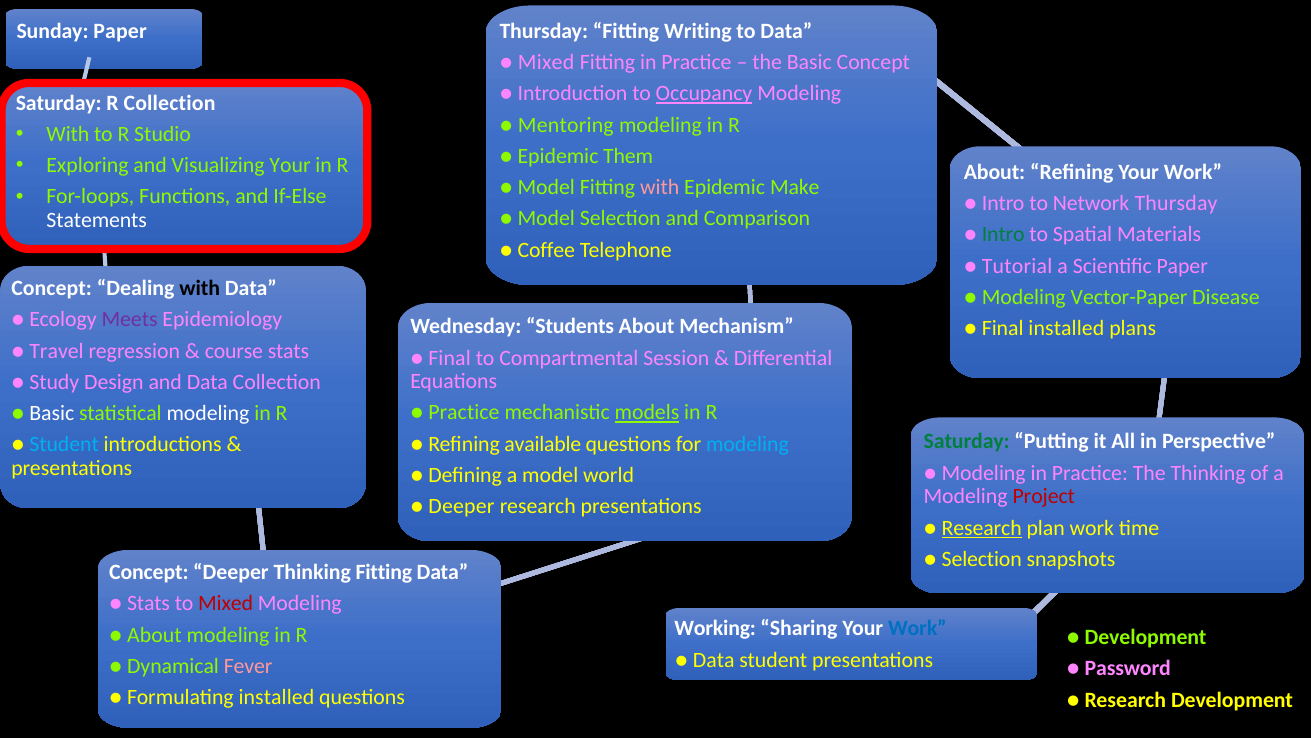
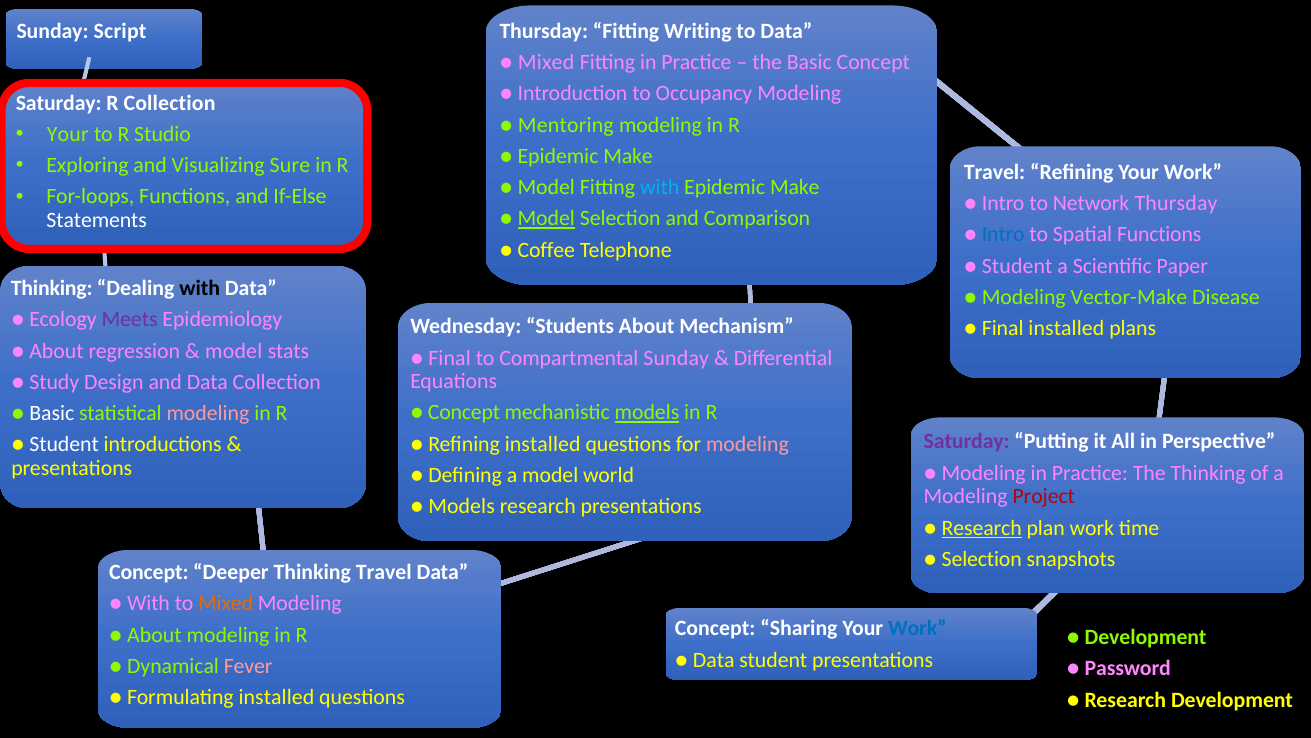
Sunday Paper: Paper -> Script
Occupancy underline: present -> none
With at (68, 134): With -> Your
Them at (628, 156): Them -> Make
Visualizing Your: Your -> Sure
About at (995, 172): About -> Travel
with at (660, 187) colour: pink -> light blue
Model at (546, 219) underline: none -> present
Intro at (1003, 234) colour: green -> blue
Spatial Materials: Materials -> Functions
Tutorial at (1017, 266): Tutorial -> Student
Concept at (52, 288): Concept -> Thinking
Vector-Paper: Vector-Paper -> Vector-Make
Travel at (57, 351): Travel -> About
course at (234, 351): course -> model
Compartmental Session: Session -> Sunday
Practice at (464, 412): Practice -> Concept
modeling at (208, 413) colour: white -> pink
Saturday at (967, 441) colour: green -> purple
Refining available: available -> installed
modeling at (747, 444) colour: light blue -> pink
Student at (64, 444) colour: light blue -> white
Deeper at (462, 506): Deeper -> Models
Thinking Fitting: Fitting -> Travel
Stats at (149, 603): Stats -> With
Mixed at (226, 603) colour: red -> orange
Working at (715, 628): Working -> Concept
